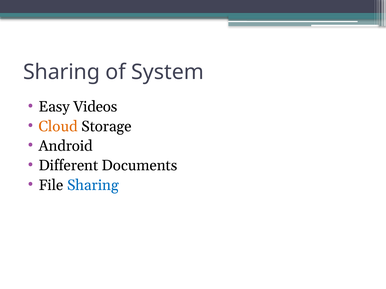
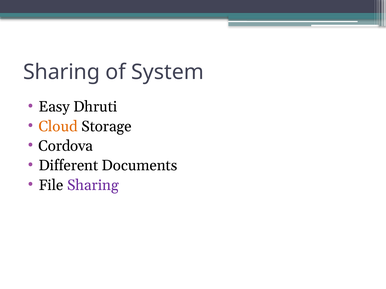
Videos: Videos -> Dhruti
Android: Android -> Cordova
Sharing at (93, 185) colour: blue -> purple
